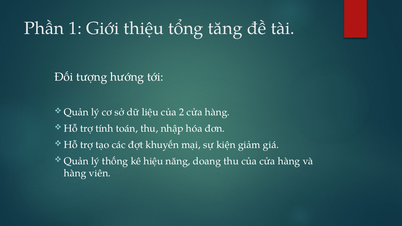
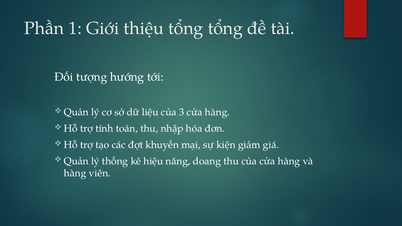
tổng tăng: tăng -> tổng
2: 2 -> 3
